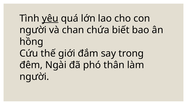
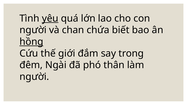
hồng underline: none -> present
